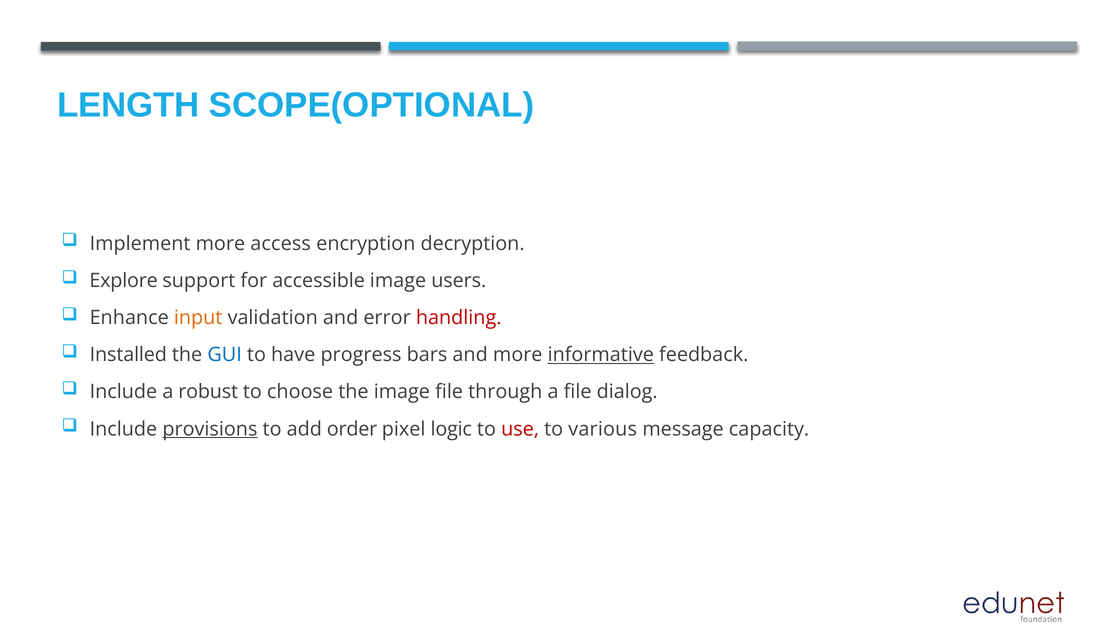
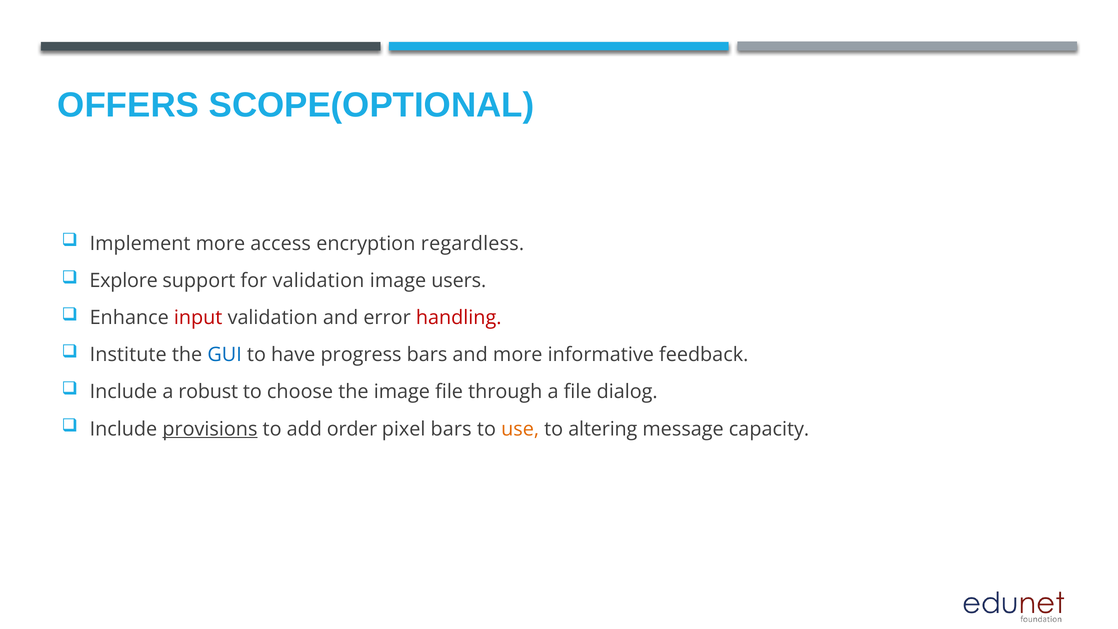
LENGTH: LENGTH -> OFFERS
decryption: decryption -> regardless
for accessible: accessible -> validation
input colour: orange -> red
Installed: Installed -> Institute
informative underline: present -> none
pixel logic: logic -> bars
use colour: red -> orange
various: various -> altering
